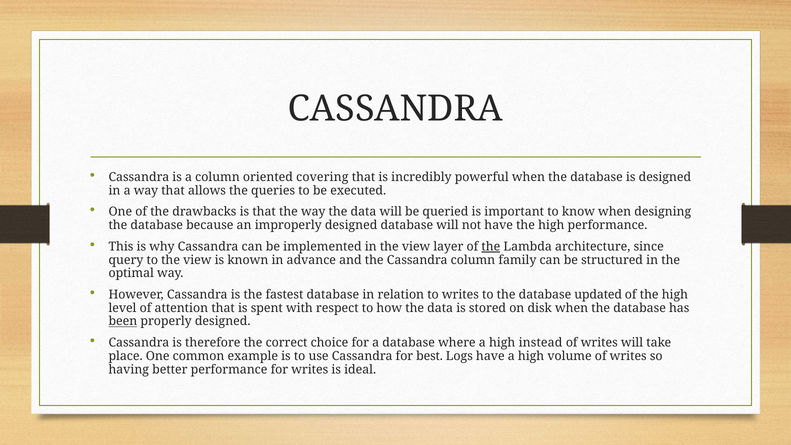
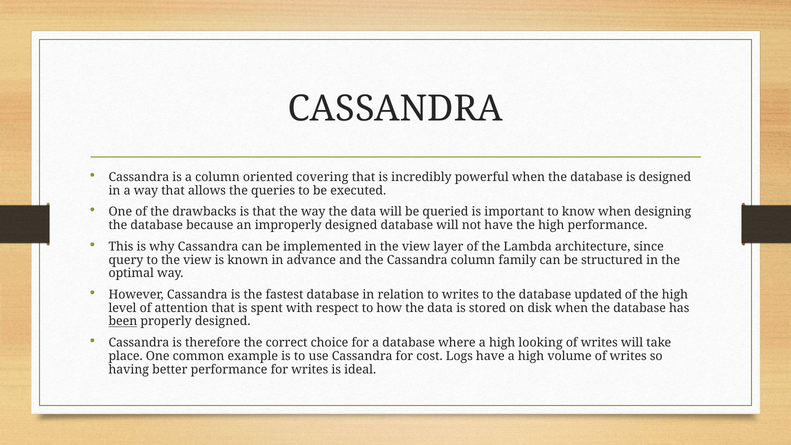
the at (491, 247) underline: present -> none
instead: instead -> looking
best: best -> cost
